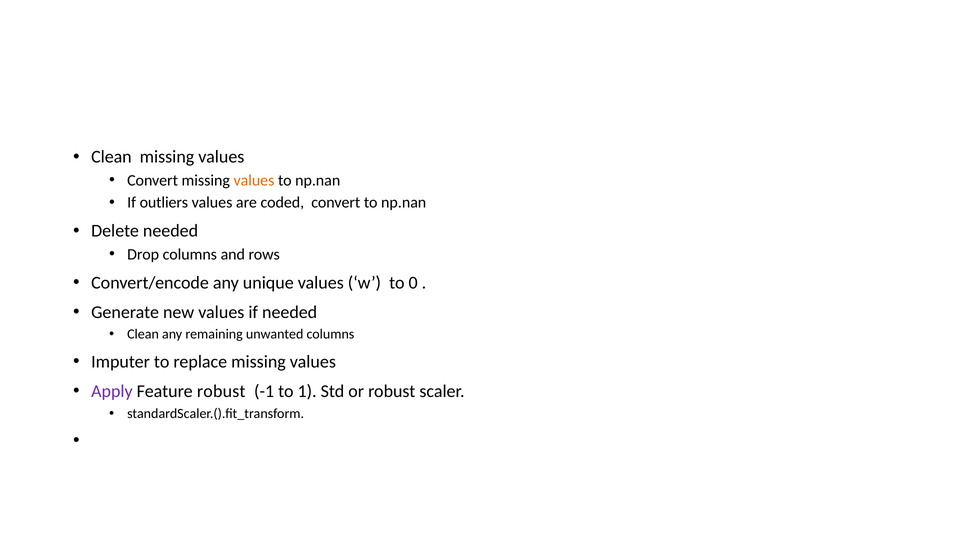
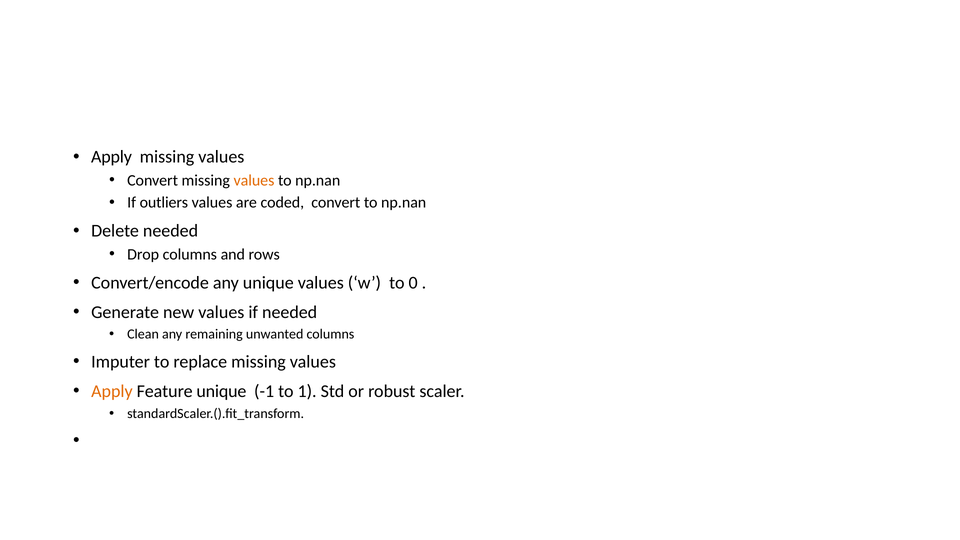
Clean at (111, 157): Clean -> Apply
Apply at (112, 391) colour: purple -> orange
Feature robust: robust -> unique
